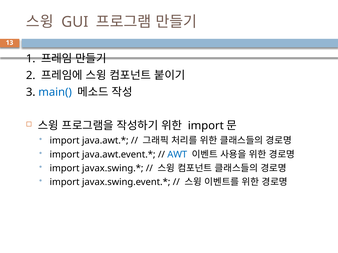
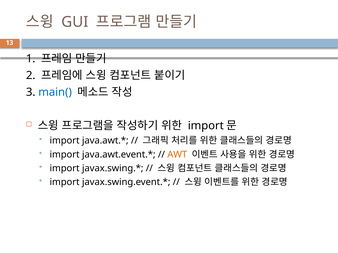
AWT colour: blue -> orange
